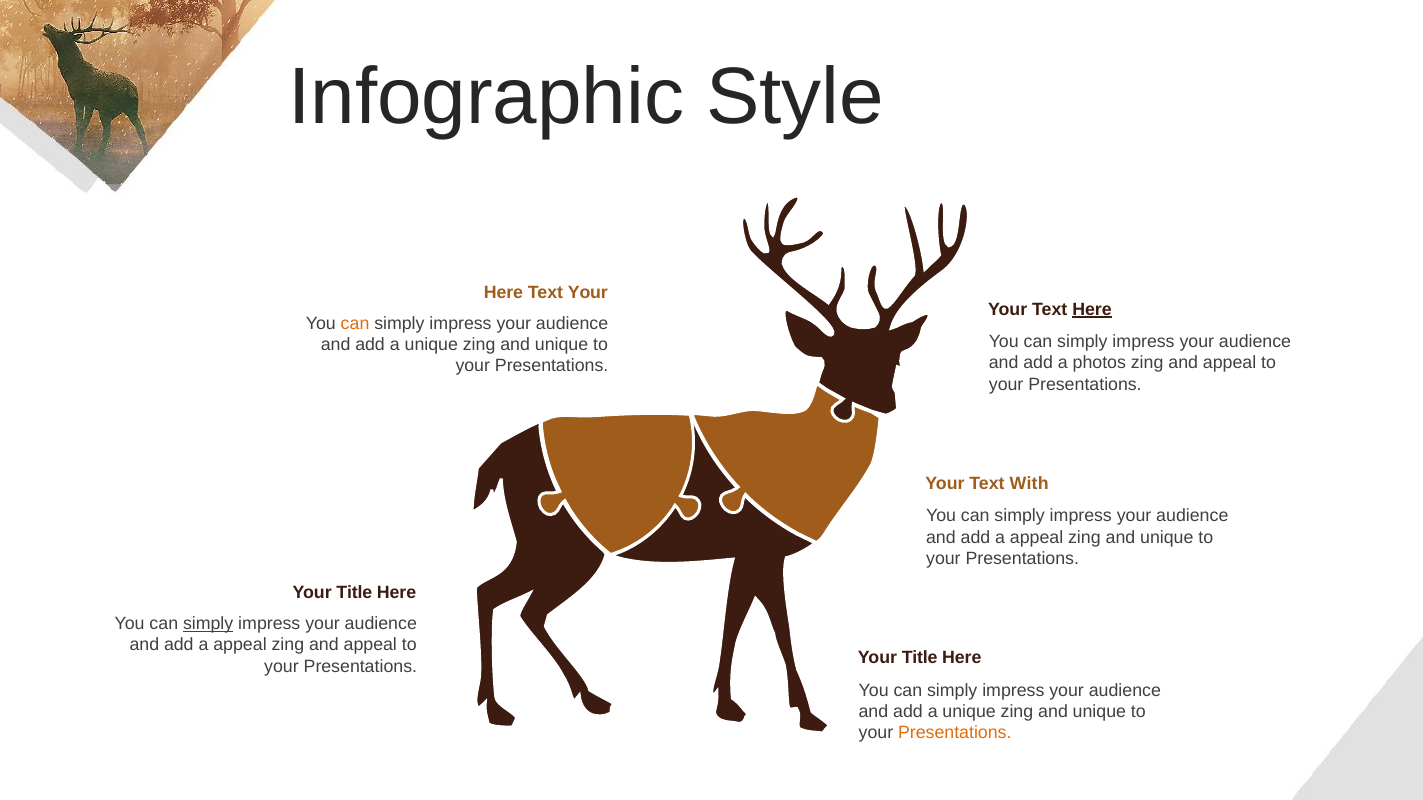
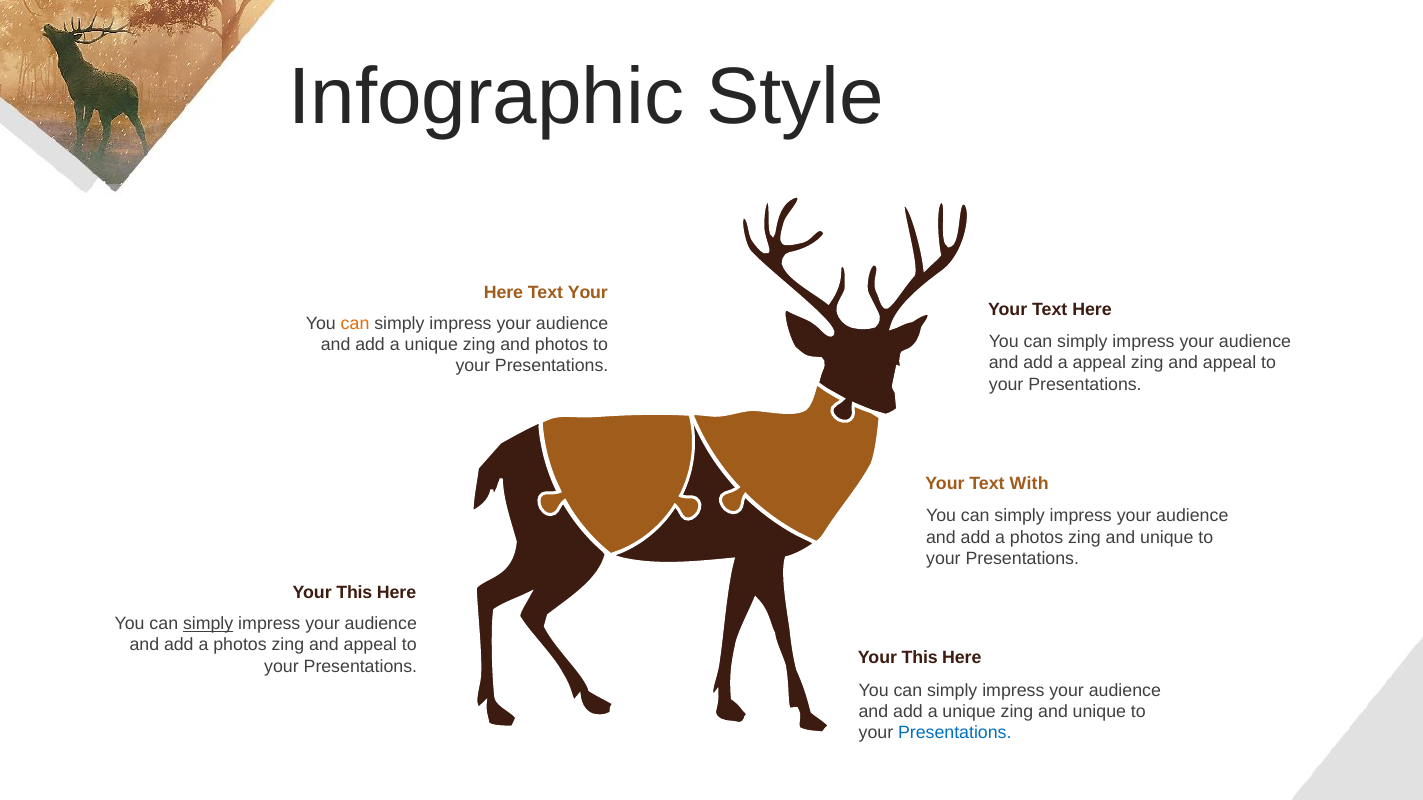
Here at (1092, 310) underline: present -> none
unique at (562, 345): unique -> photos
a photos: photos -> appeal
appeal at (1037, 538): appeal -> photos
Title at (354, 593): Title -> This
appeal at (240, 645): appeal -> photos
Title at (920, 658): Title -> This
Presentations at (955, 733) colour: orange -> blue
